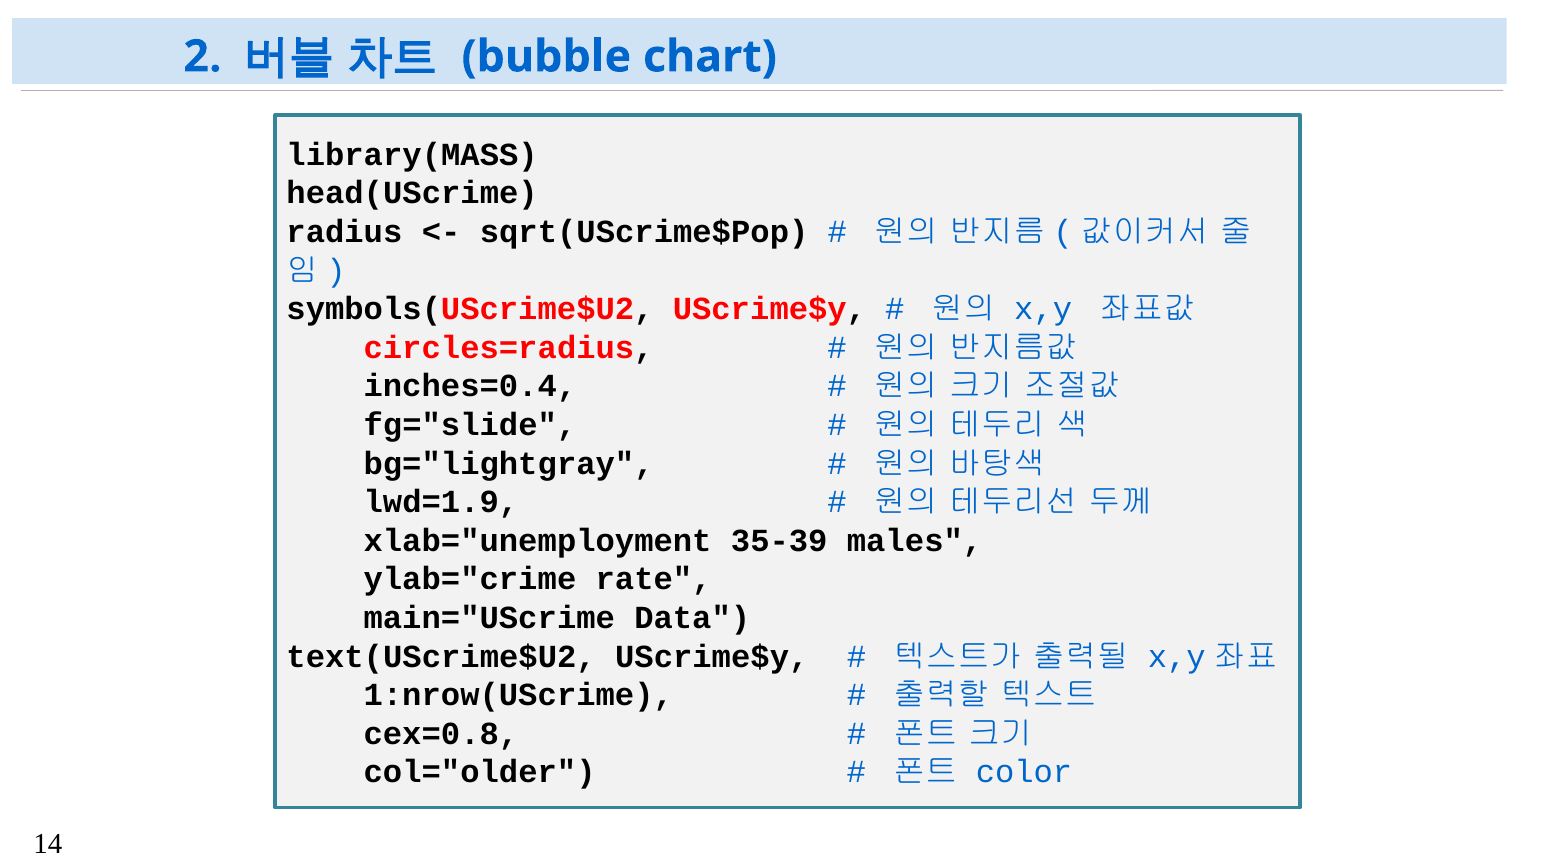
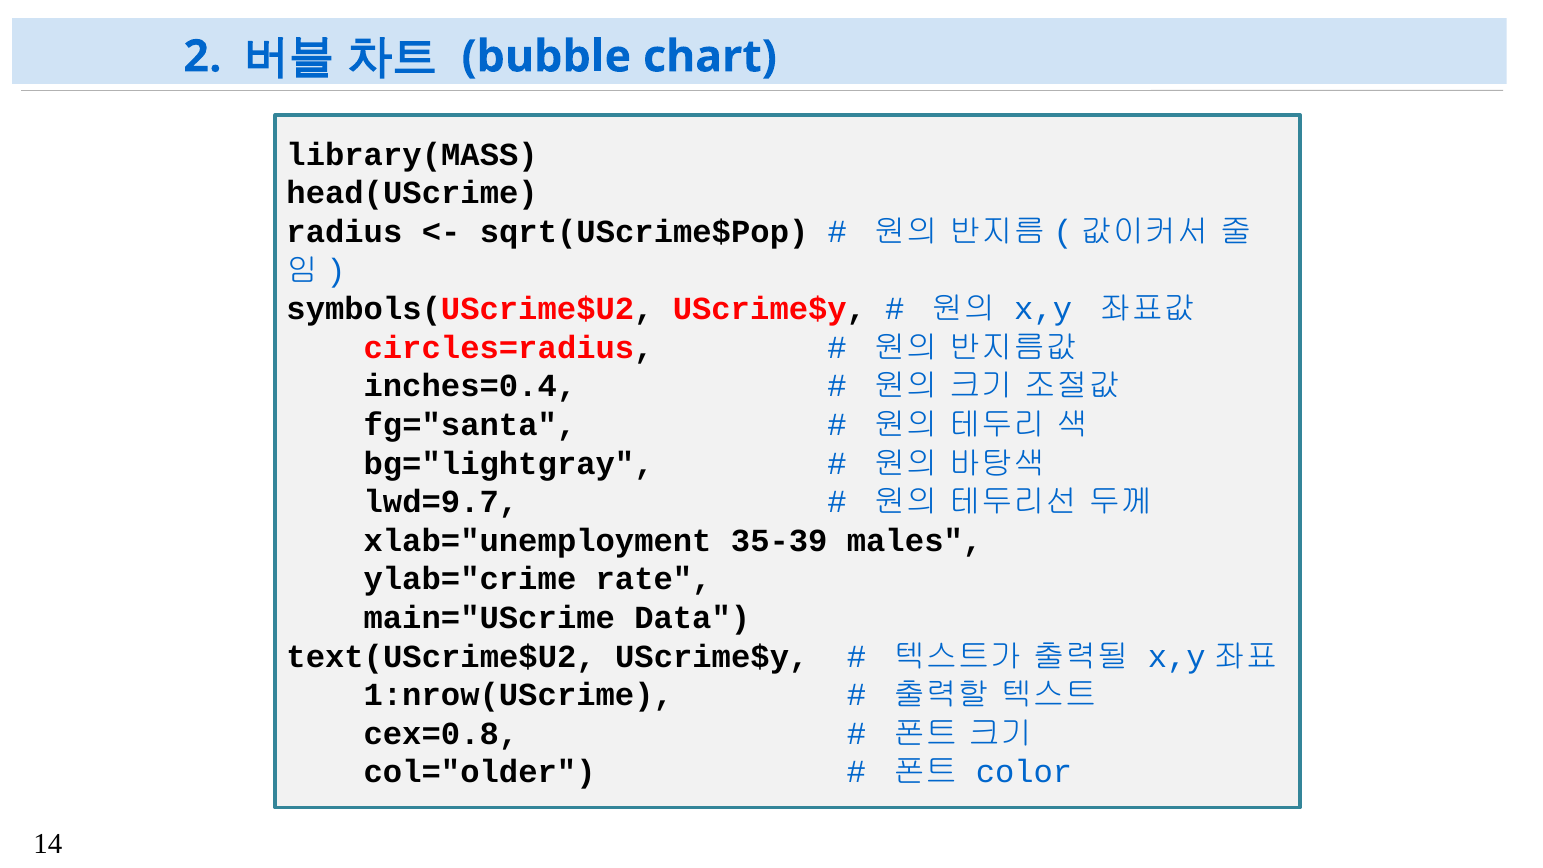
fg="slide: fg="slide -> fg="santa
lwd=1.9: lwd=1.9 -> lwd=9.7
